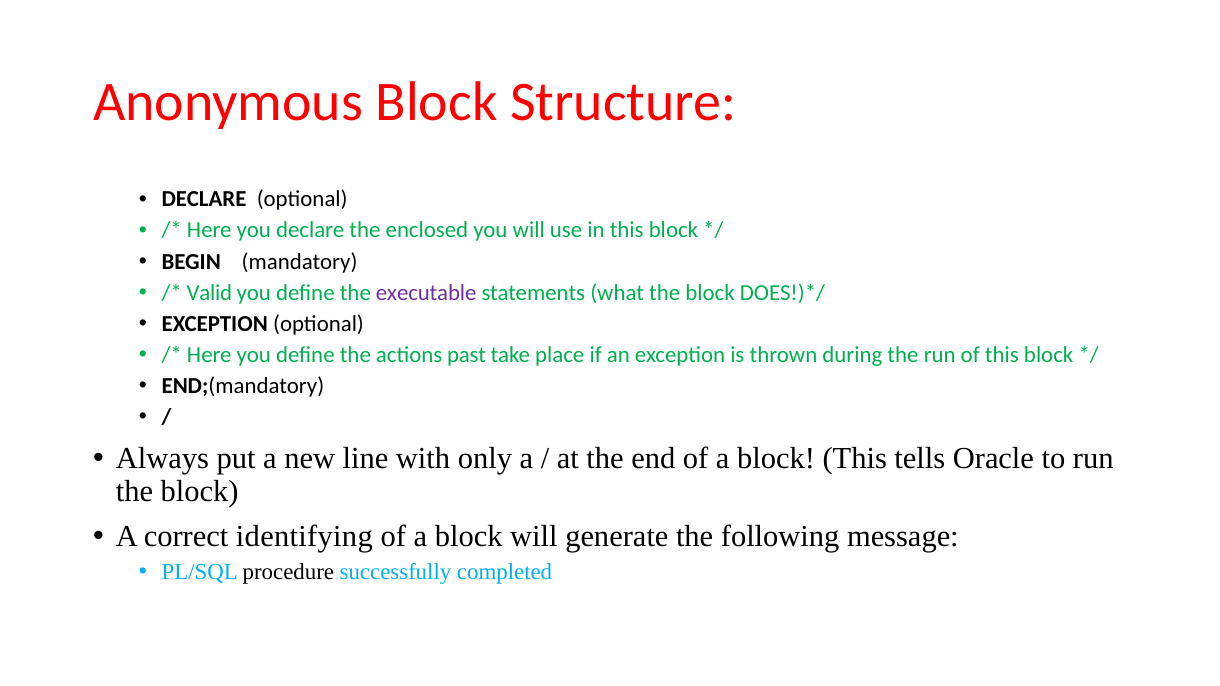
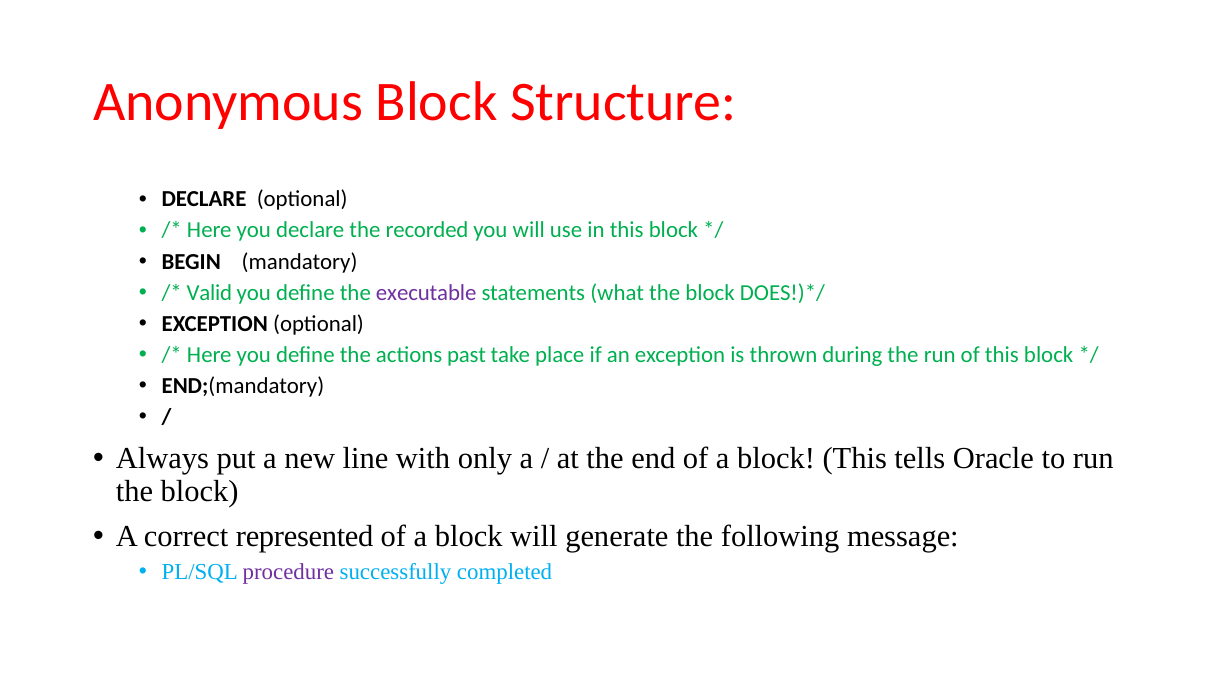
enclosed: enclosed -> recorded
identifying: identifying -> represented
procedure colour: black -> purple
